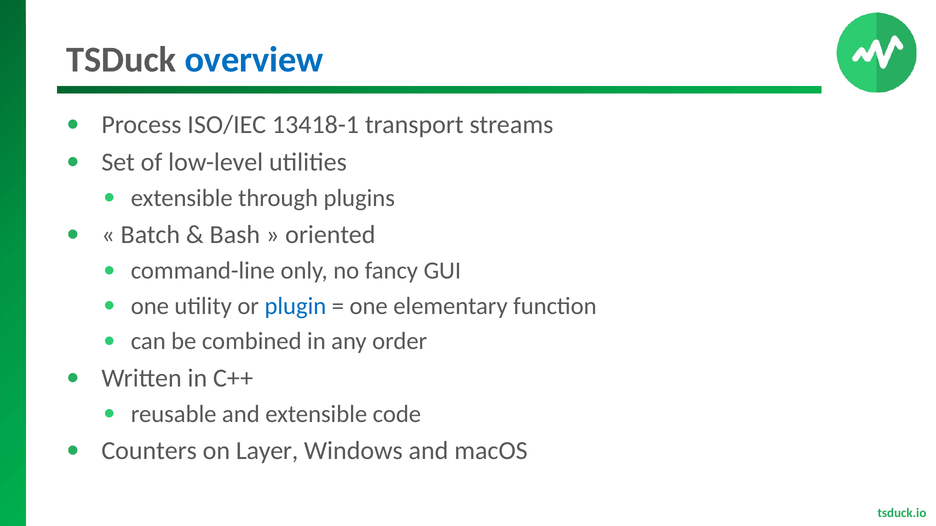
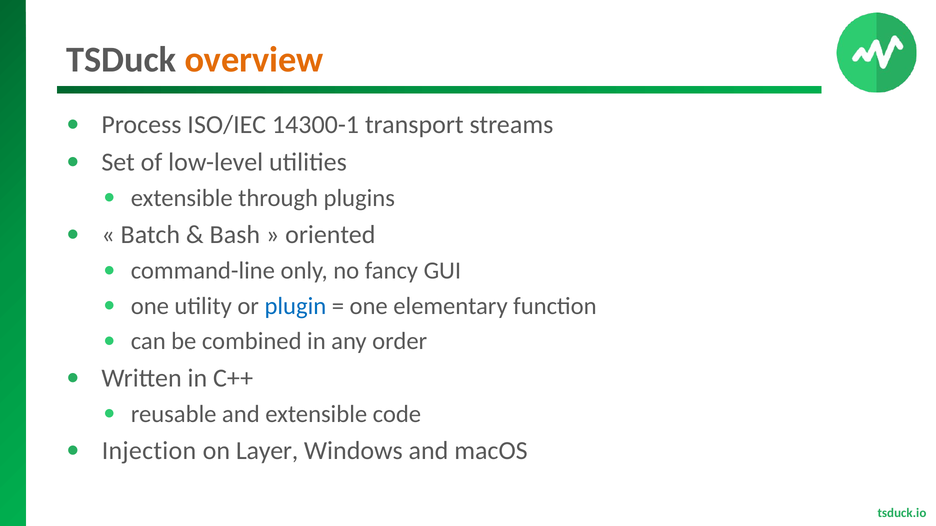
overview colour: blue -> orange
13418-1: 13418-1 -> 14300-1
Counters: Counters -> Injection
